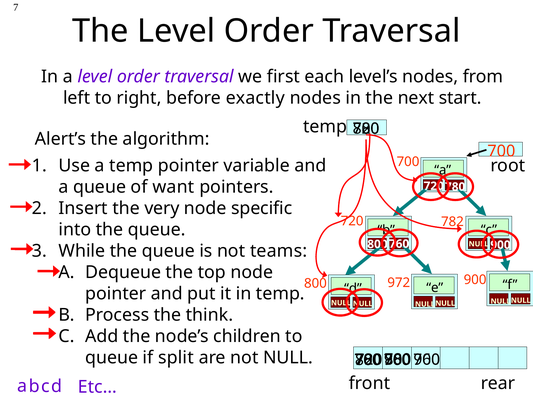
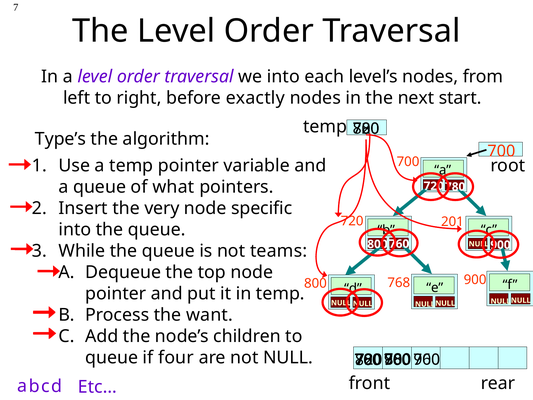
we first: first -> into
Alert’s: Alert’s -> Type’s
want: want -> what
782: 782 -> 201
972: 972 -> 768
think: think -> want
split: split -> four
